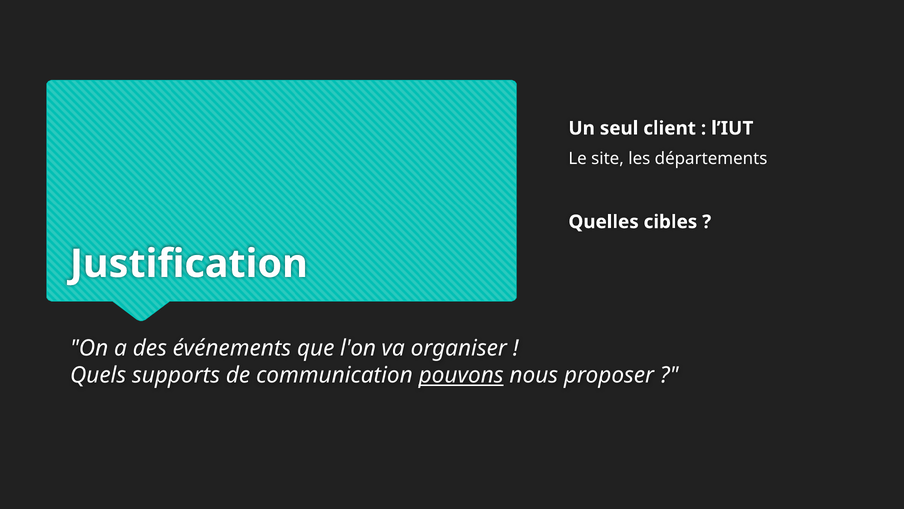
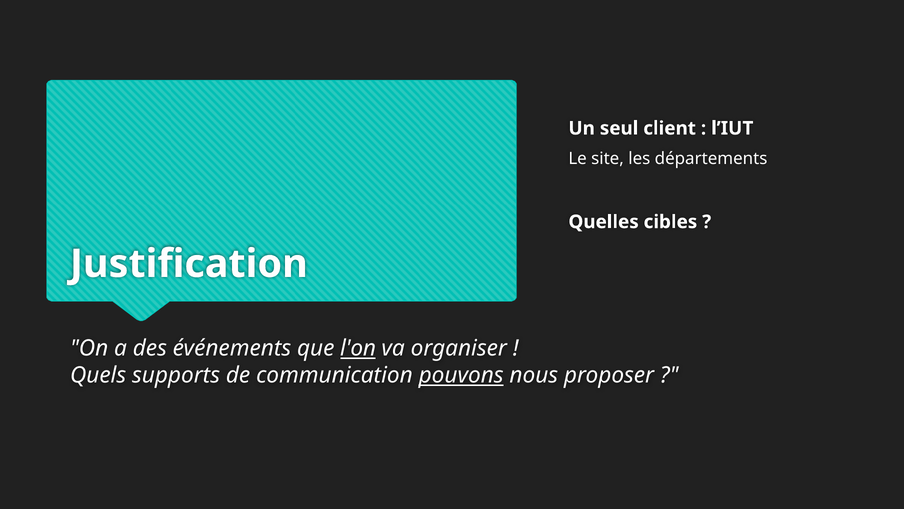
l'on underline: none -> present
